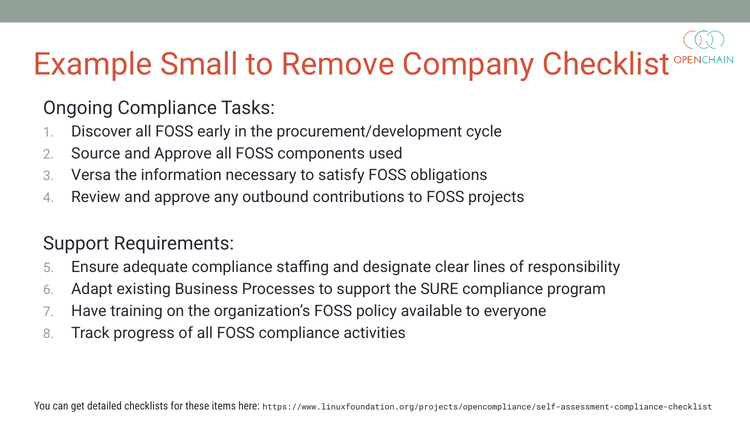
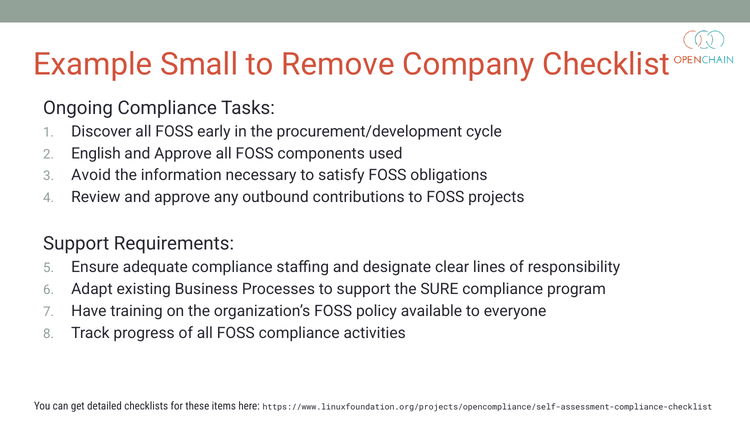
Source: Source -> English
Versa: Versa -> Avoid
